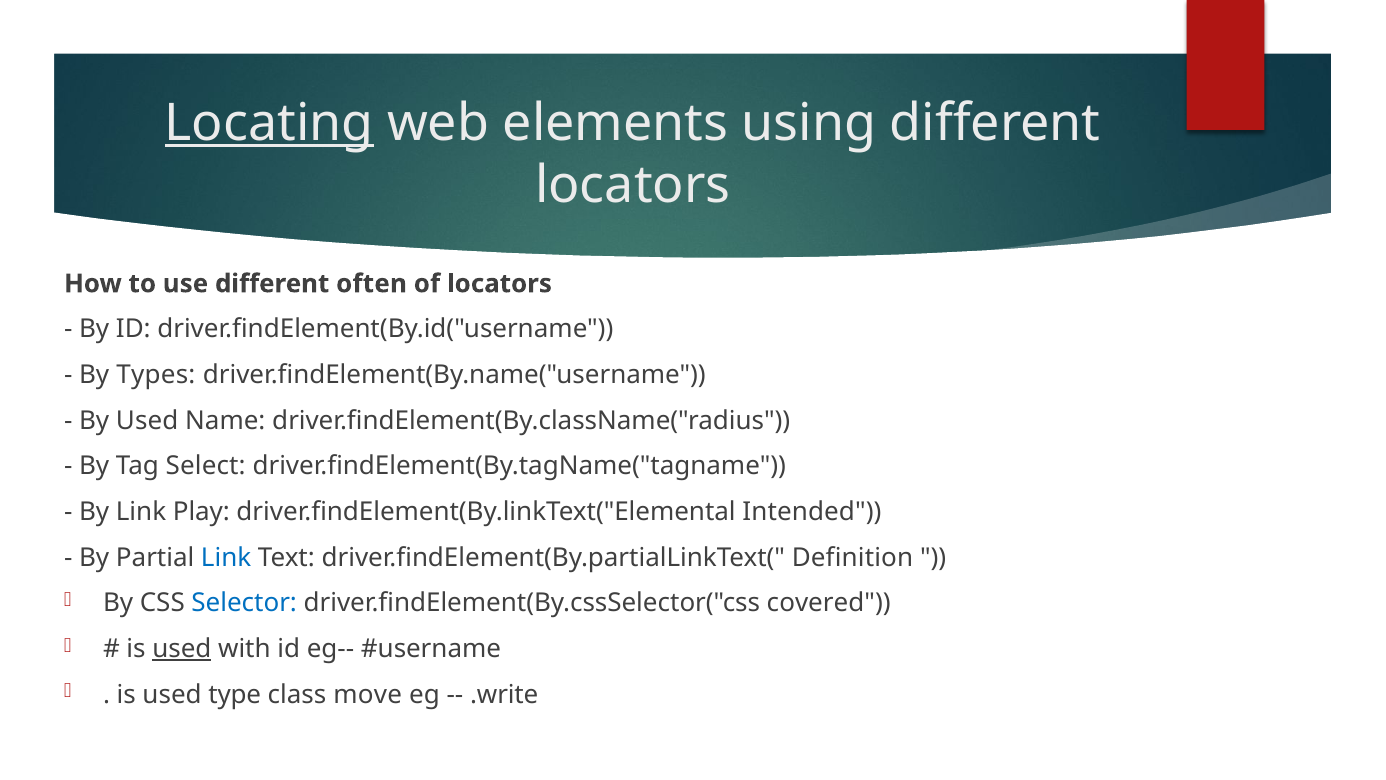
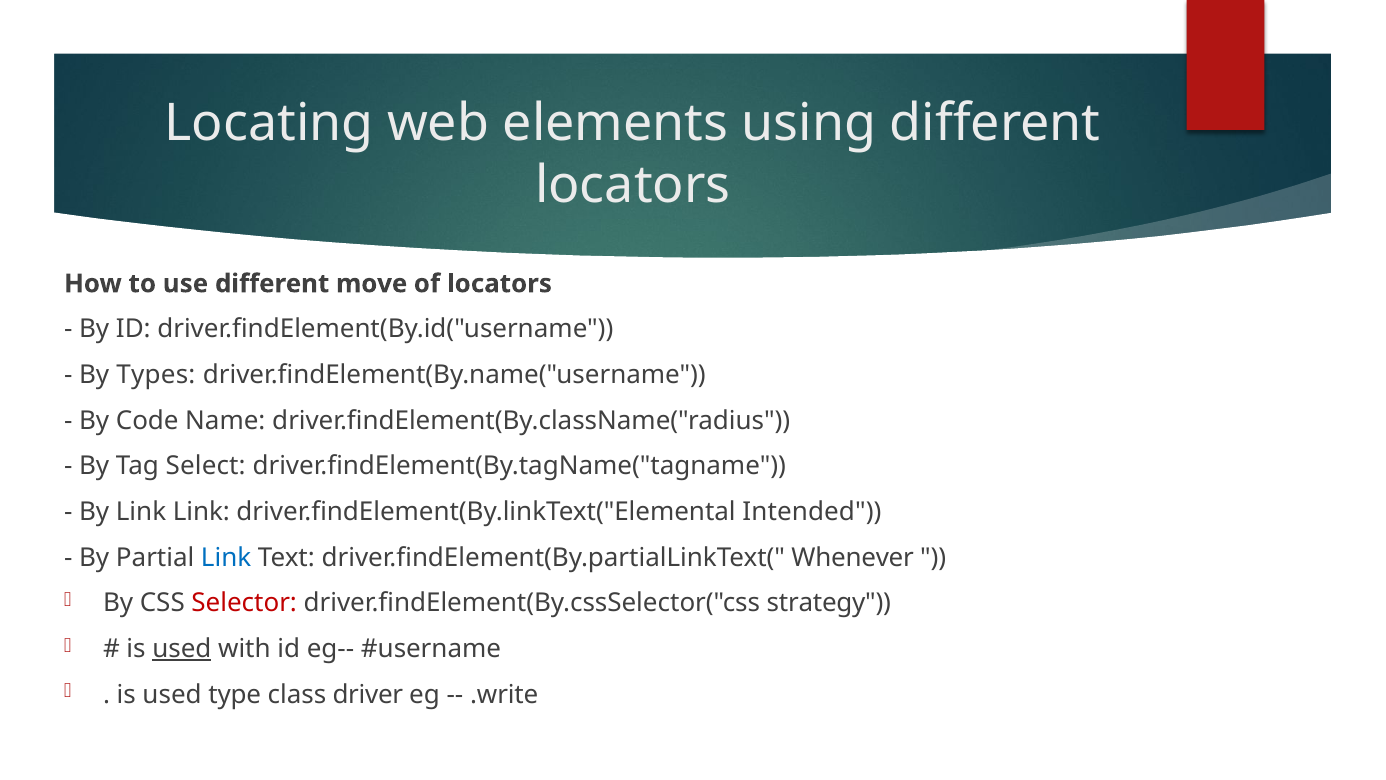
Locating underline: present -> none
often: often -> move
By Used: Used -> Code
Link Play: Play -> Link
Definition: Definition -> Whenever
Selector colour: blue -> red
covered: covered -> strategy
move: move -> driver
